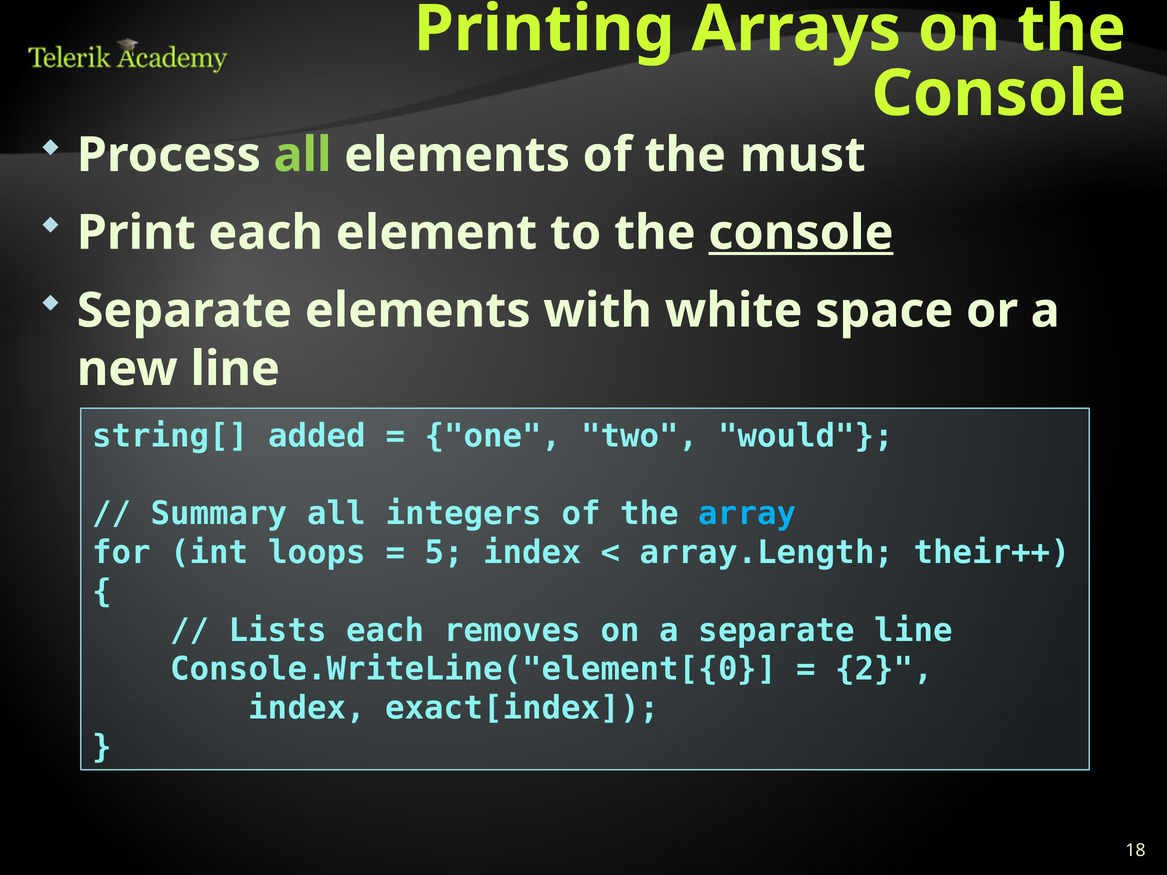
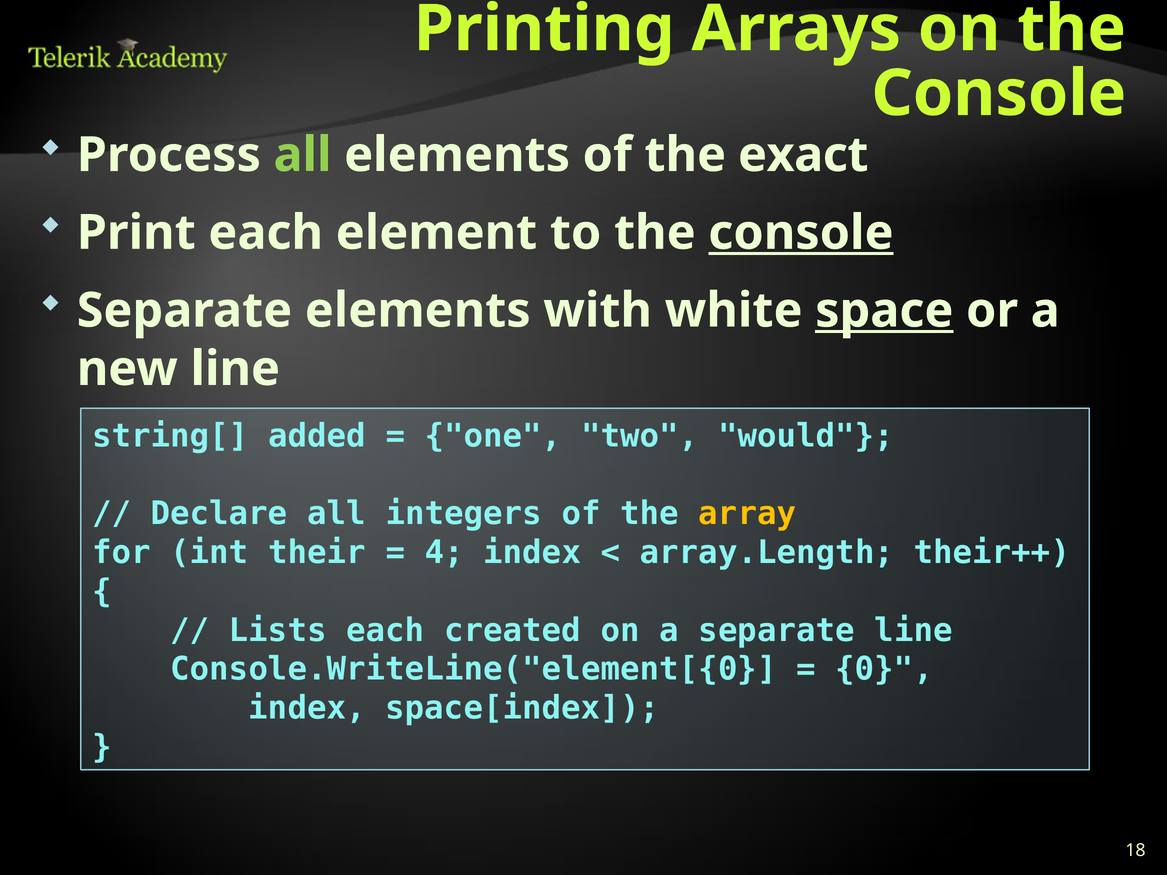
must: must -> exact
space underline: none -> present
Summary: Summary -> Declare
array colour: light blue -> yellow
loops: loops -> their
5: 5 -> 4
removes: removes -> created
2: 2 -> 0
exact[index: exact[index -> space[index
